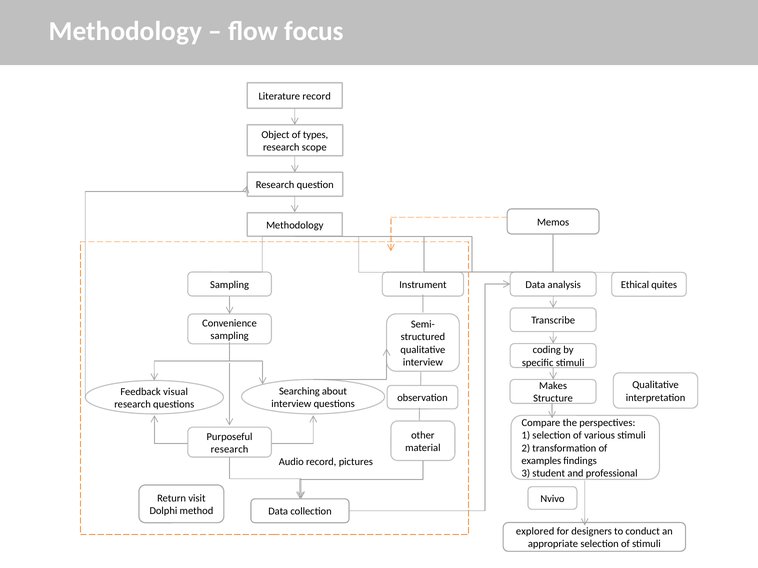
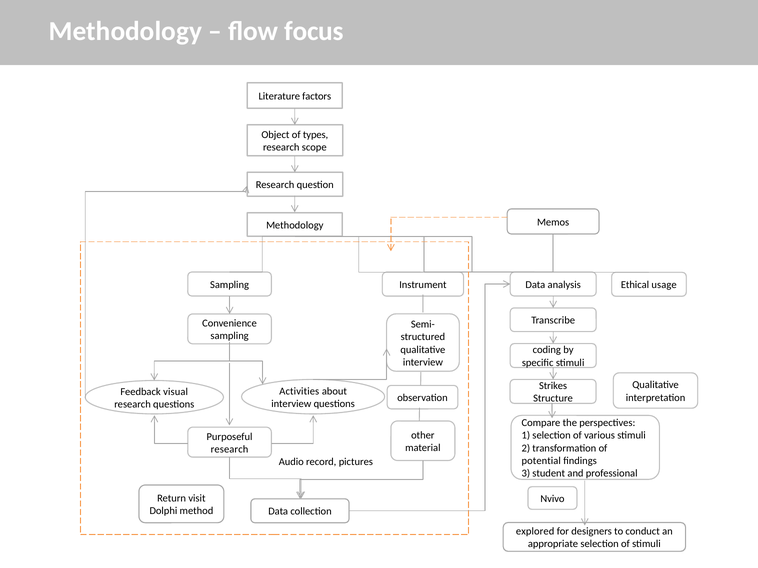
Literature record: record -> factors
quites: quites -> usage
Makes: Makes -> Strikes
Searching: Searching -> Activities
examples: examples -> potential
